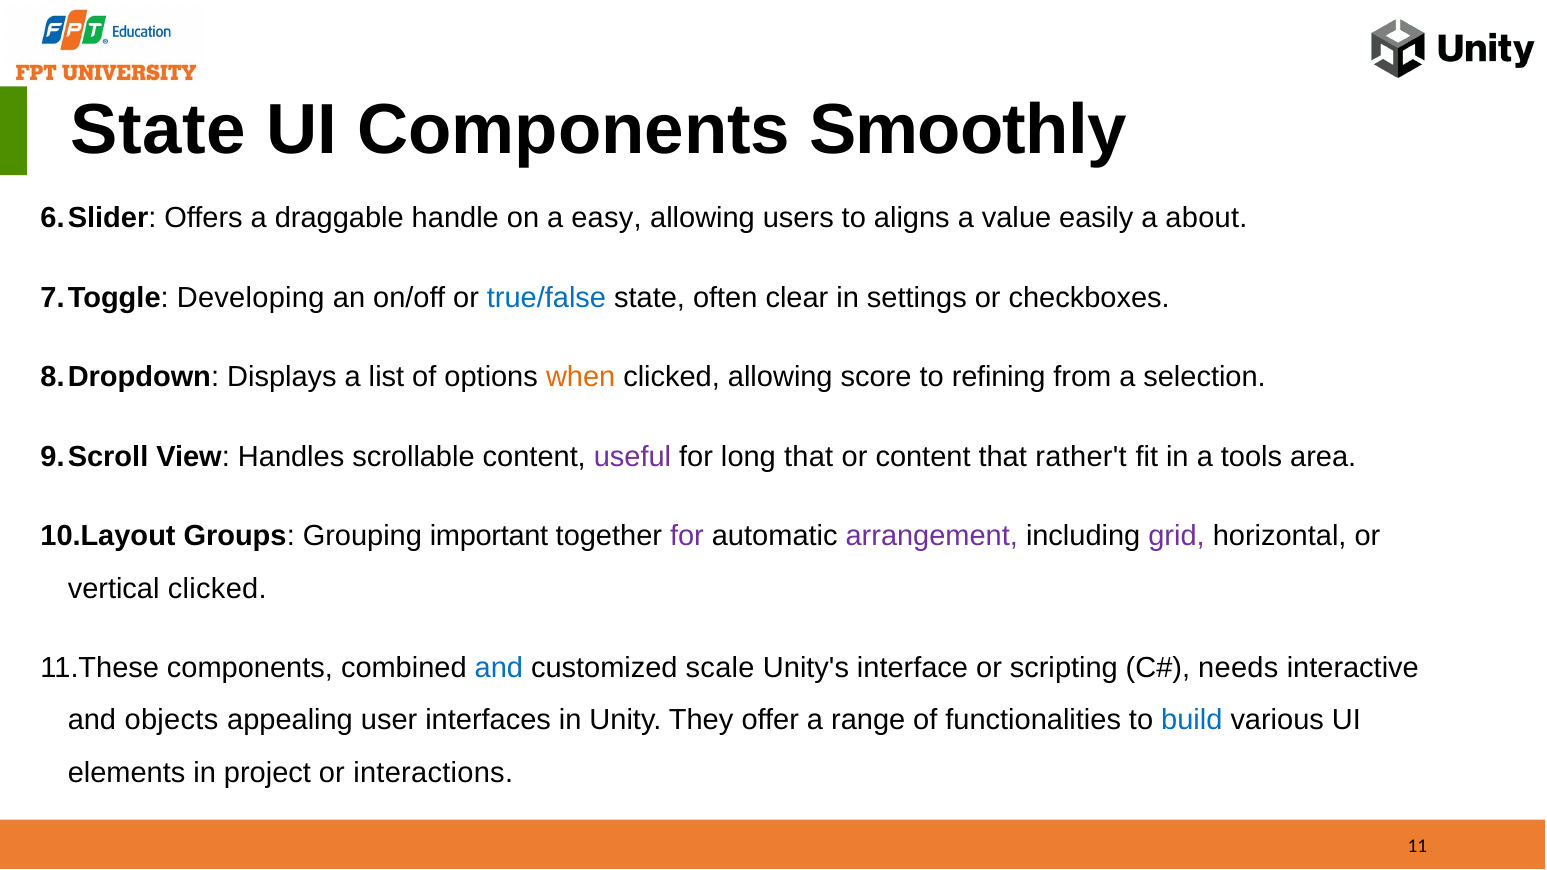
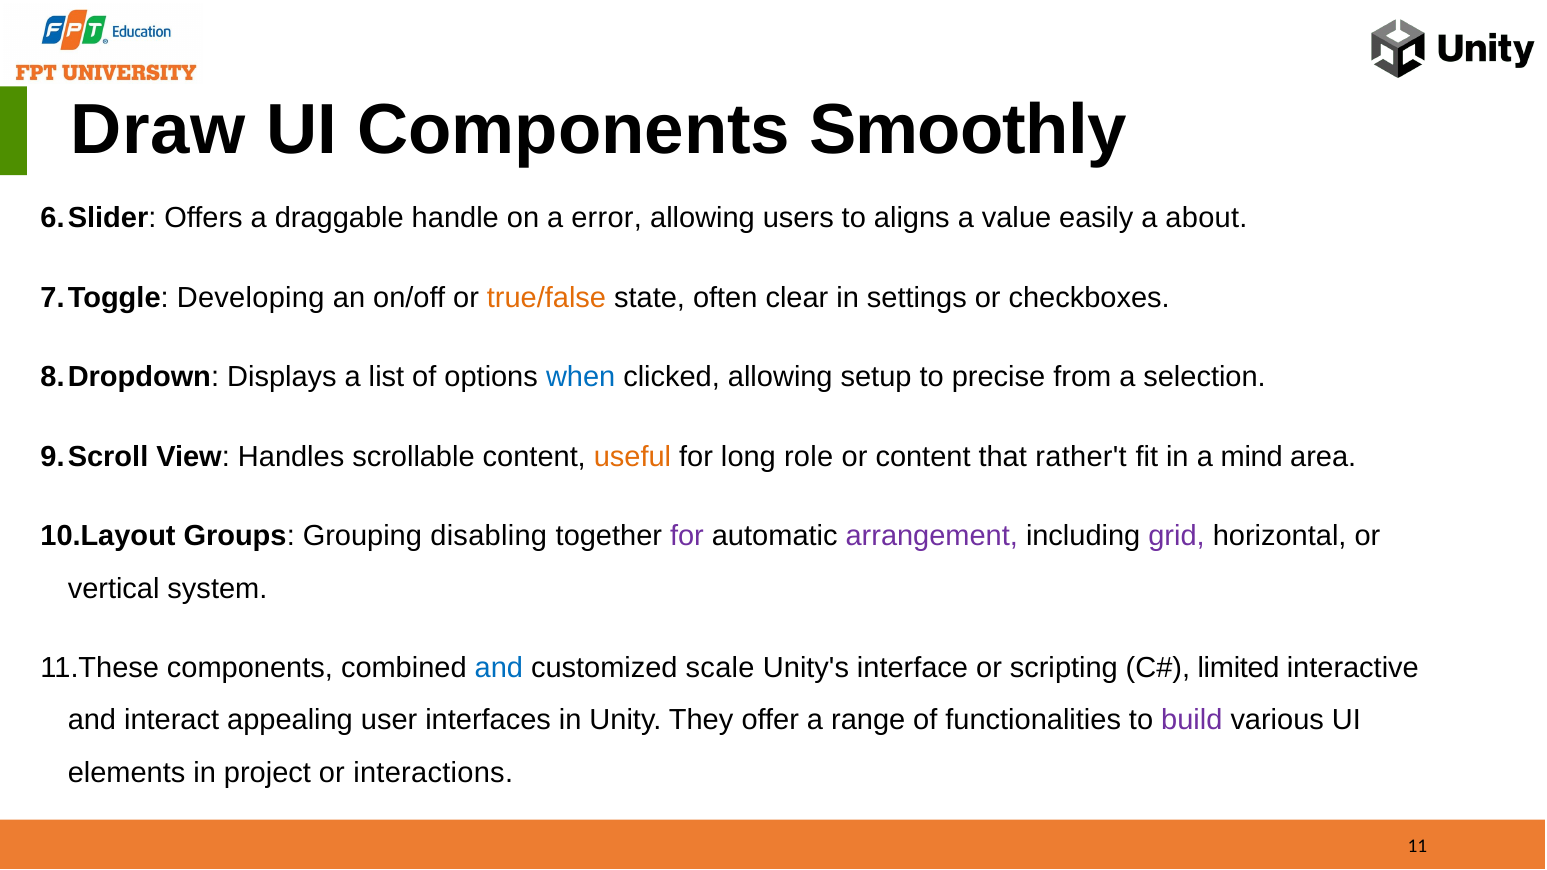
State at (158, 130): State -> Draw
easy: easy -> error
true/false colour: blue -> orange
when colour: orange -> blue
score: score -> setup
refining: refining -> precise
useful colour: purple -> orange
long that: that -> role
tools: tools -> mind
important: important -> disabling
vertical clicked: clicked -> system
needs: needs -> limited
objects: objects -> interact
build colour: blue -> purple
